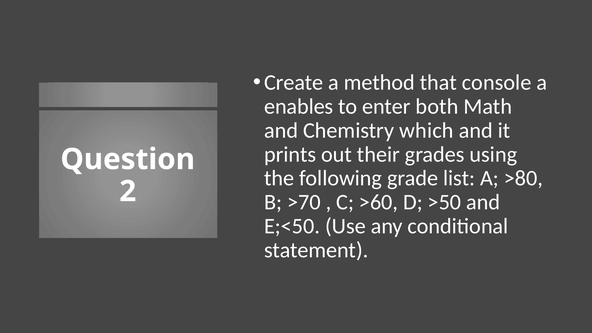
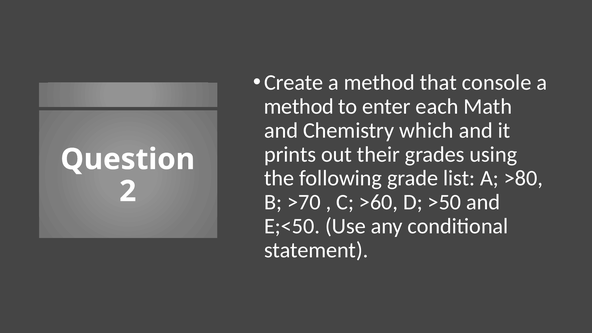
enables at (299, 106): enables -> method
both: both -> each
